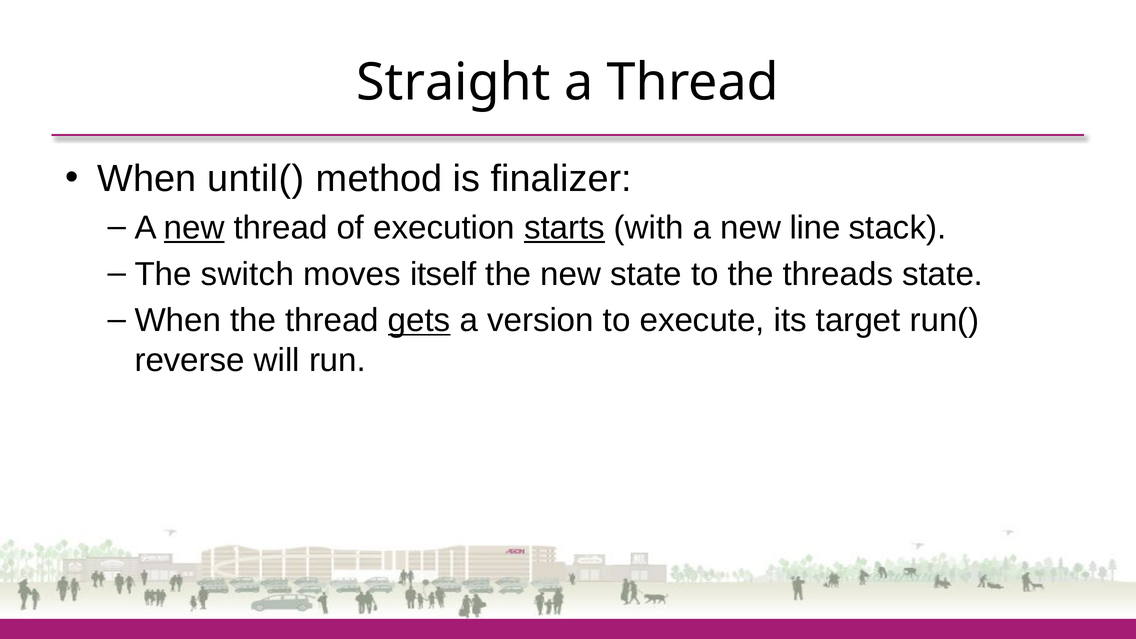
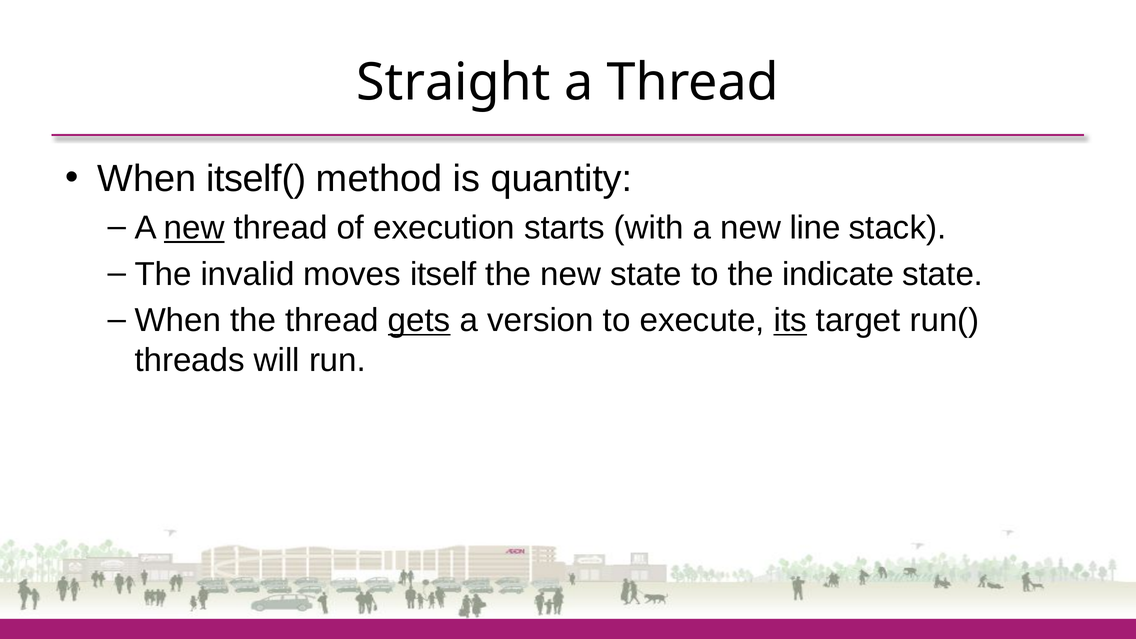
until(: until( -> itself(
finalizer: finalizer -> quantity
starts underline: present -> none
switch: switch -> invalid
threads: threads -> indicate
its underline: none -> present
reverse: reverse -> threads
